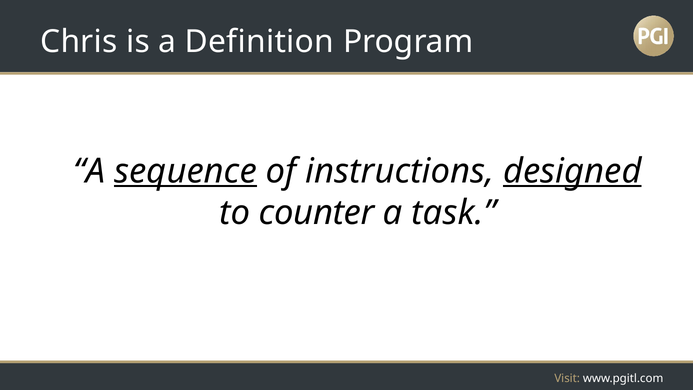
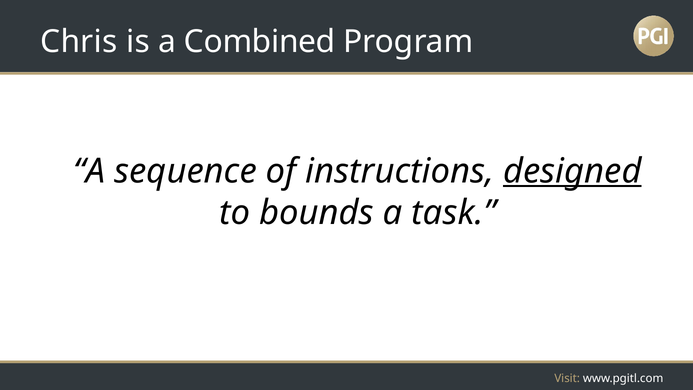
Definition: Definition -> Combined
sequence underline: present -> none
counter: counter -> bounds
